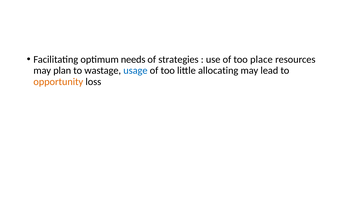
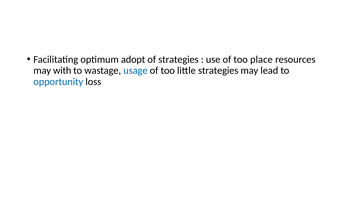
needs: needs -> adopt
plan: plan -> with
little allocating: allocating -> strategies
opportunity colour: orange -> blue
